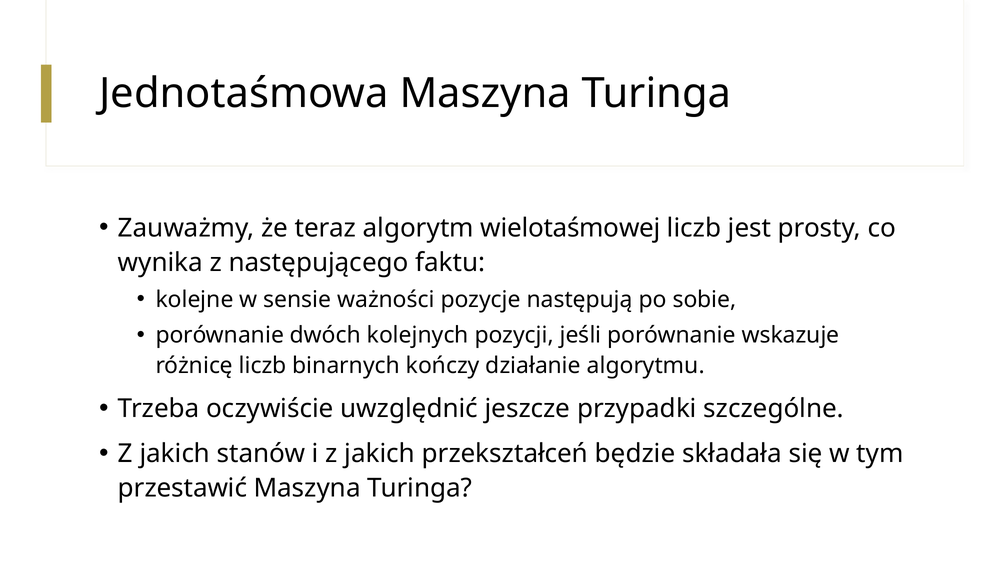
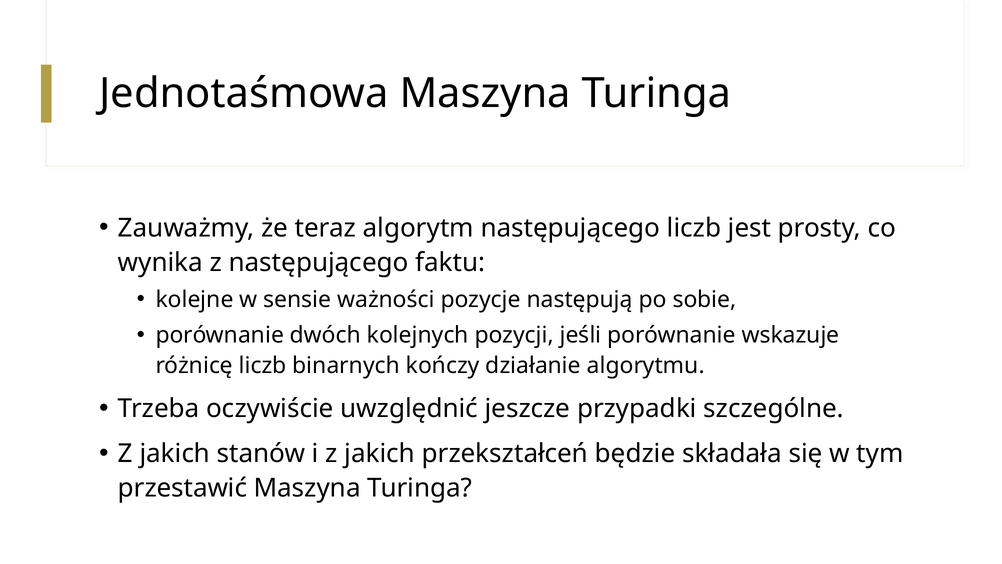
algorytm wielotaśmowej: wielotaśmowej -> następującego
